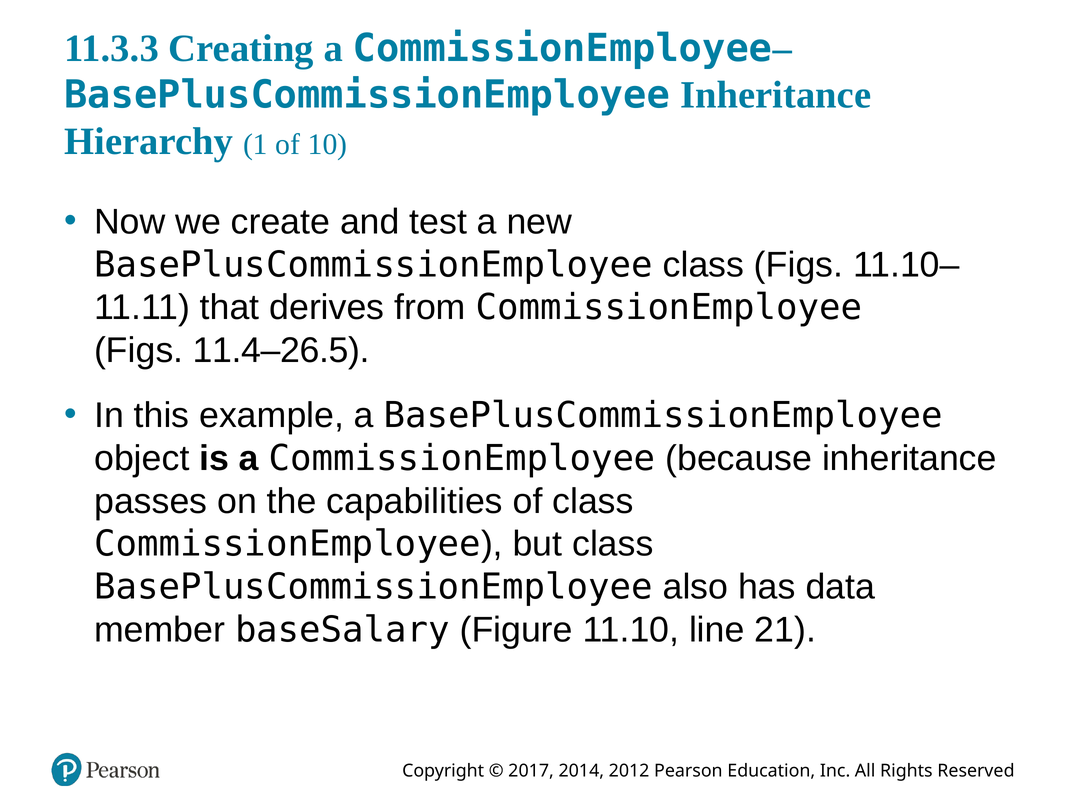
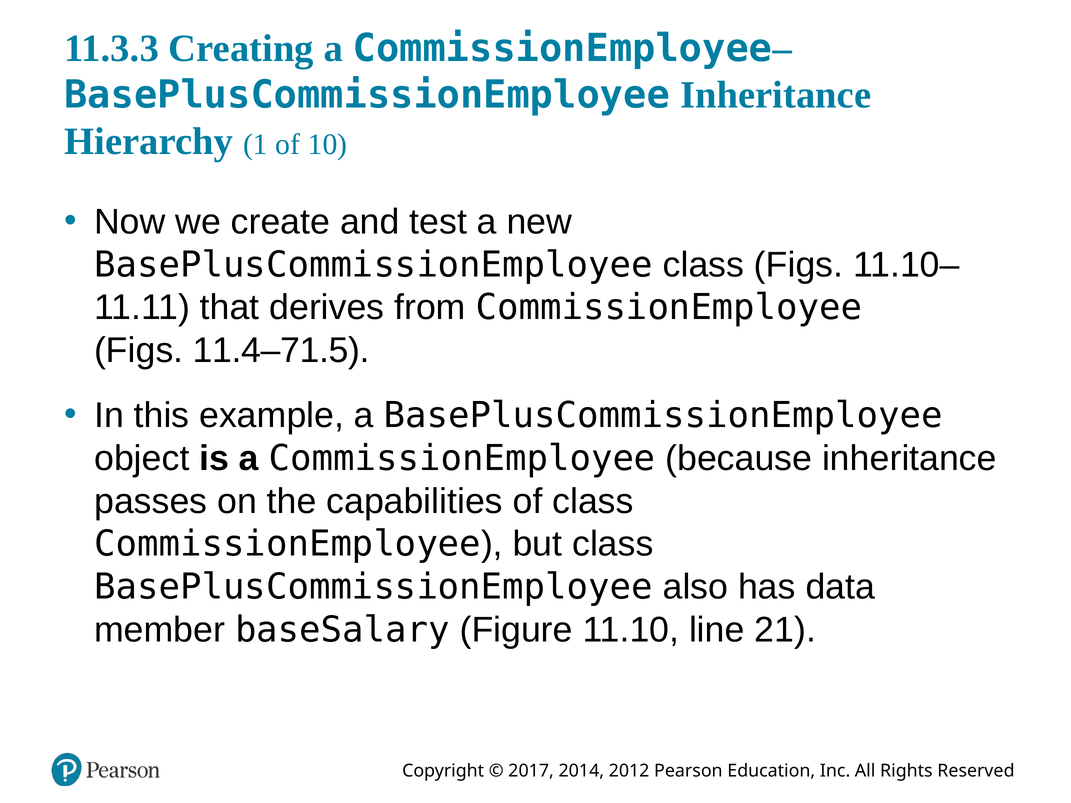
11.4–26.5: 11.4–26.5 -> 11.4–71.5
